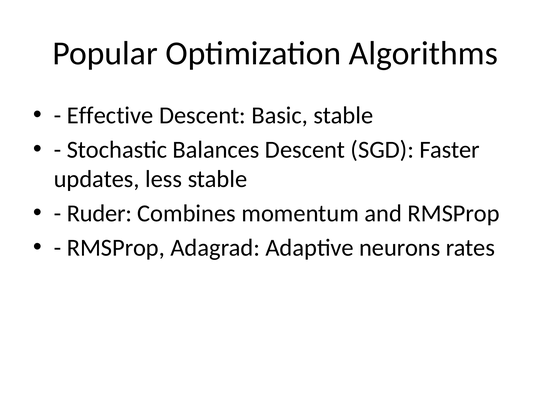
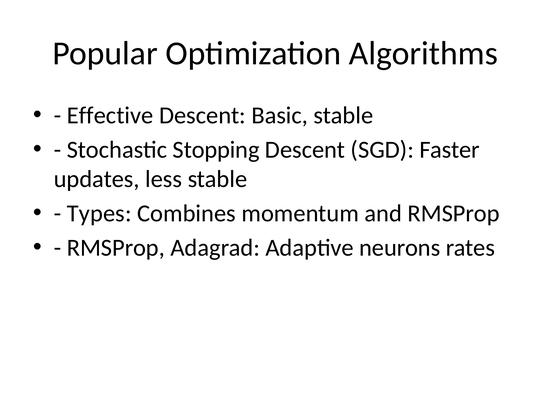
Balances: Balances -> Stopping
Ruder: Ruder -> Types
